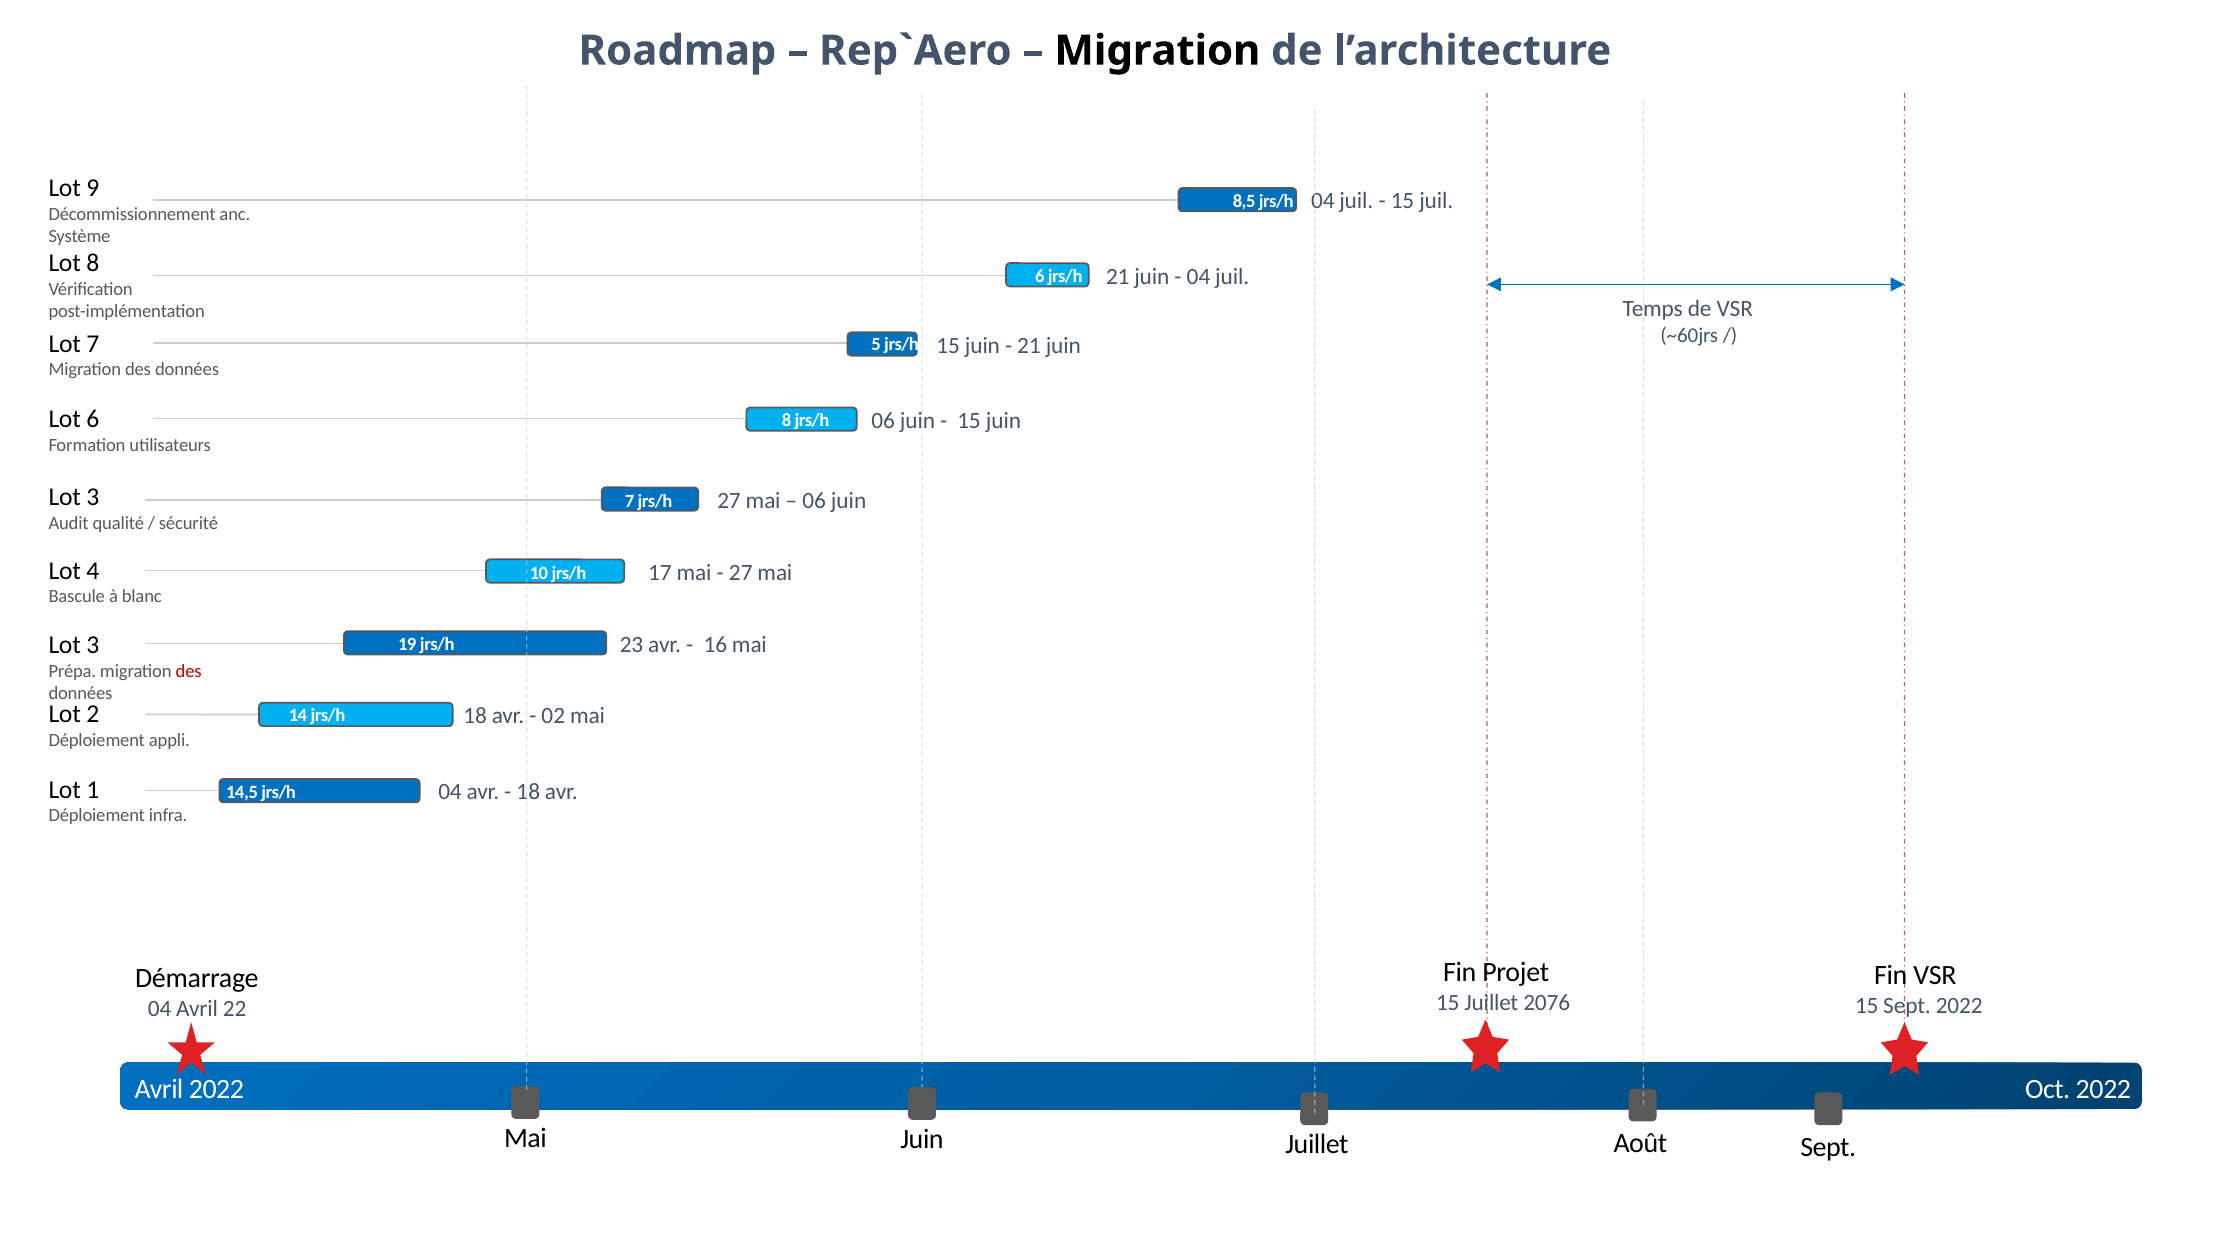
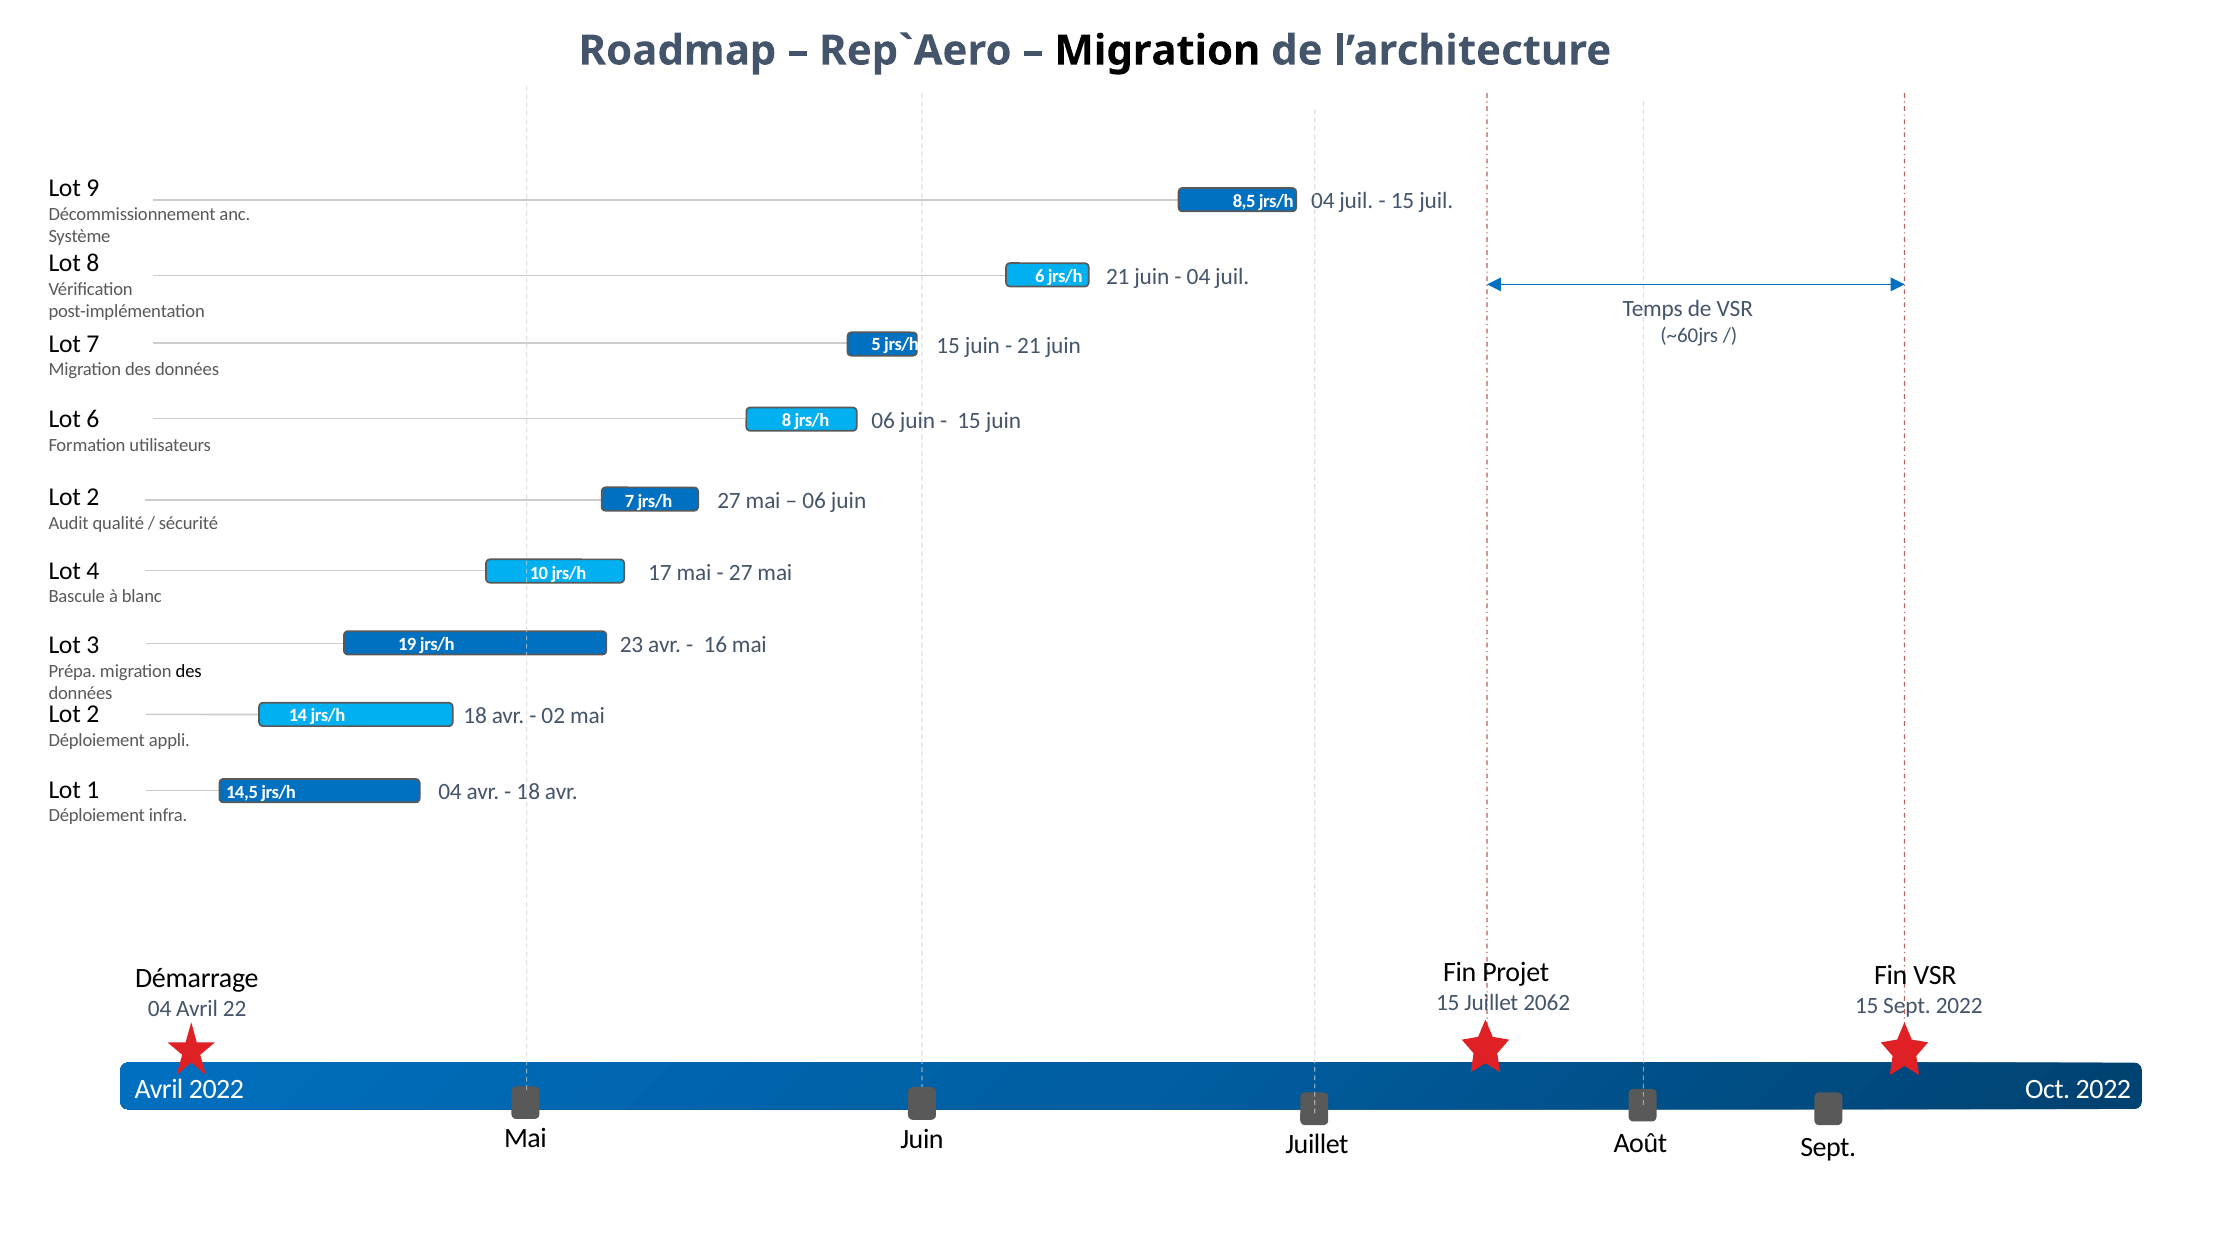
3 at (93, 497): 3 -> 2
des at (189, 671) colour: red -> black
2076: 2076 -> 2062
